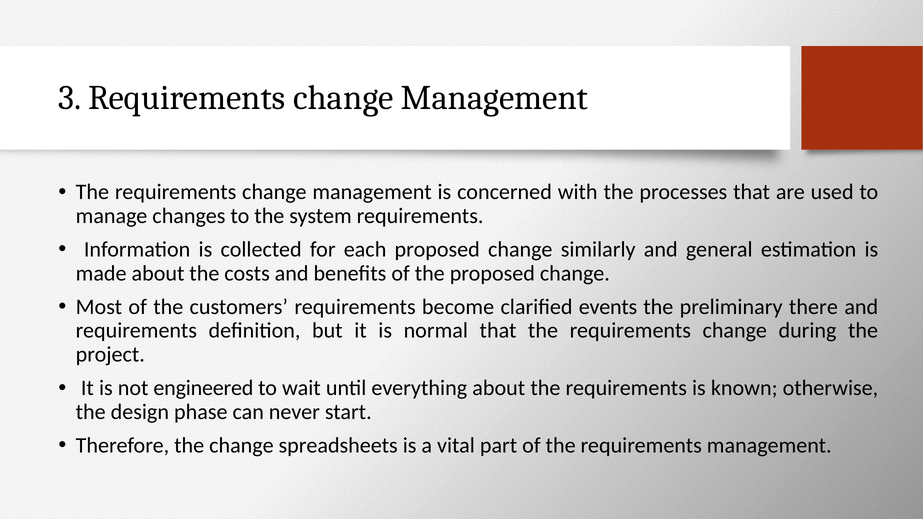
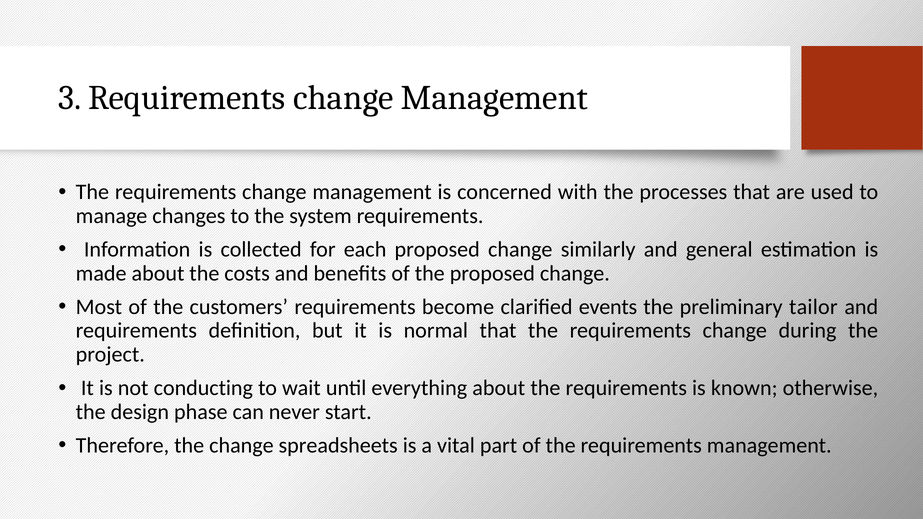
there: there -> tailor
engineered: engineered -> conducting
